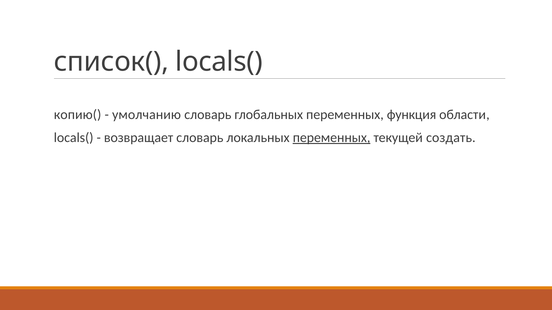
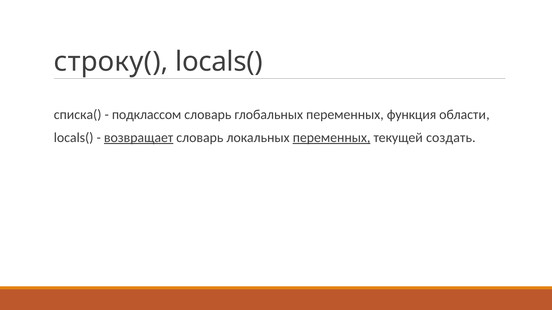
список(: список( -> строку(
копию(: копию( -> списка(
умолчанию: умолчанию -> подклассом
возвращает underline: none -> present
